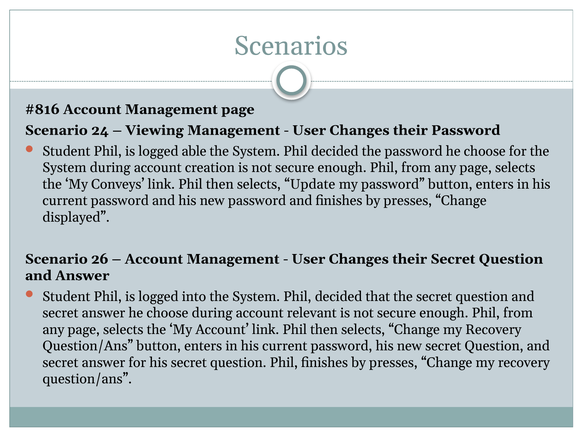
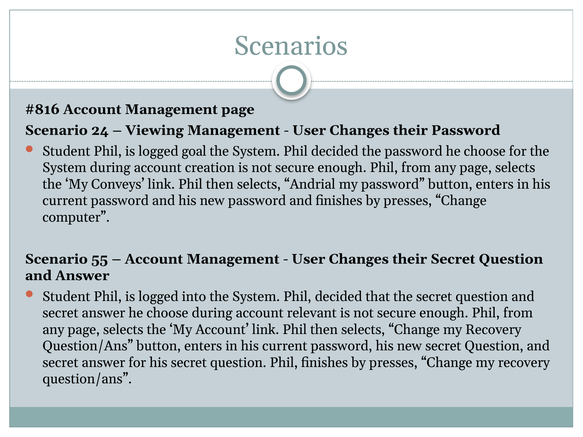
able: able -> goal
Update: Update -> Andrial
displayed: displayed -> computer
26: 26 -> 55
